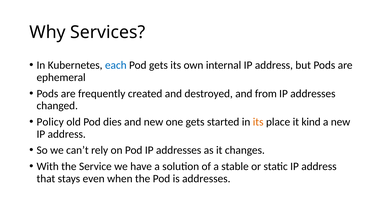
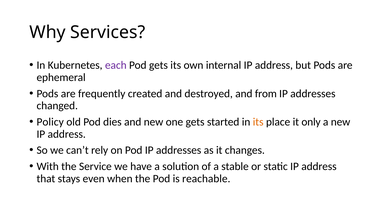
each colour: blue -> purple
kind: kind -> only
is addresses: addresses -> reachable
